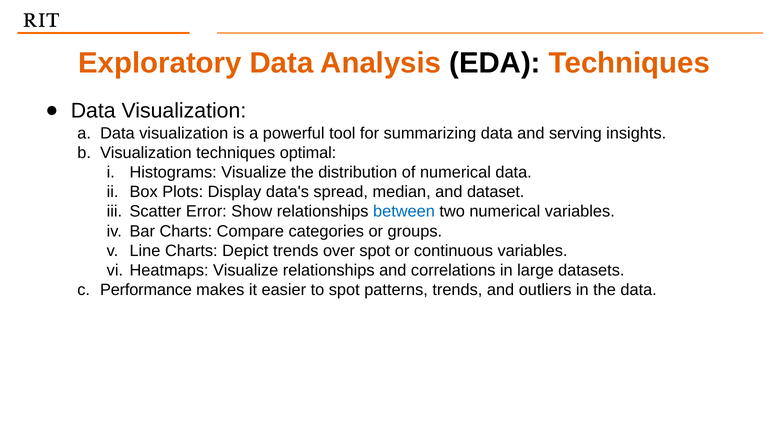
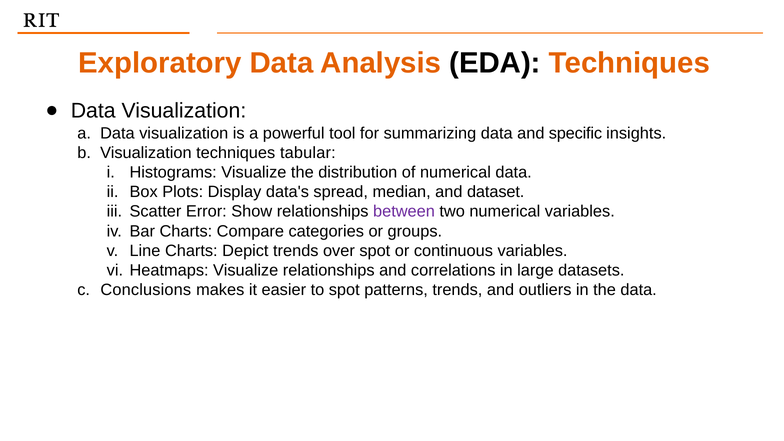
serving: serving -> specific
optimal: optimal -> tabular
between colour: blue -> purple
Performance: Performance -> Conclusions
